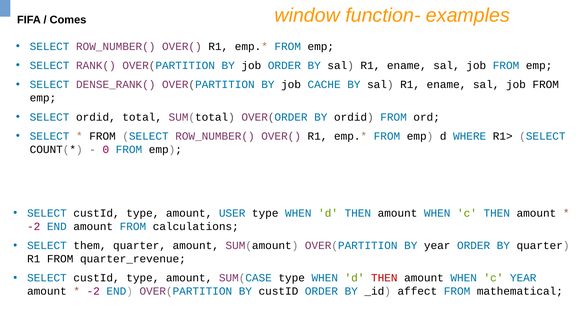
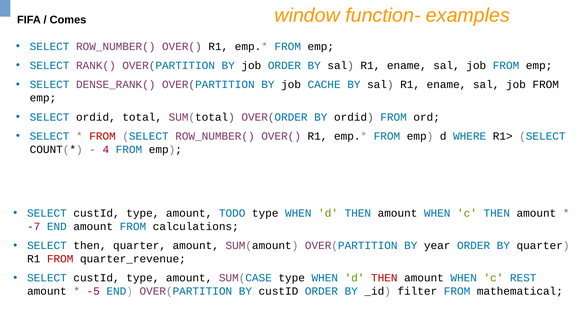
FROM at (103, 136) colour: black -> red
0: 0 -> 4
USER: USER -> TODO
-2 at (34, 226): -2 -> -7
SELECT them: them -> then
FROM at (60, 259) colour: black -> red
c YEAR: YEAR -> REST
-2 at (93, 291): -2 -> -5
affect: affect -> filter
